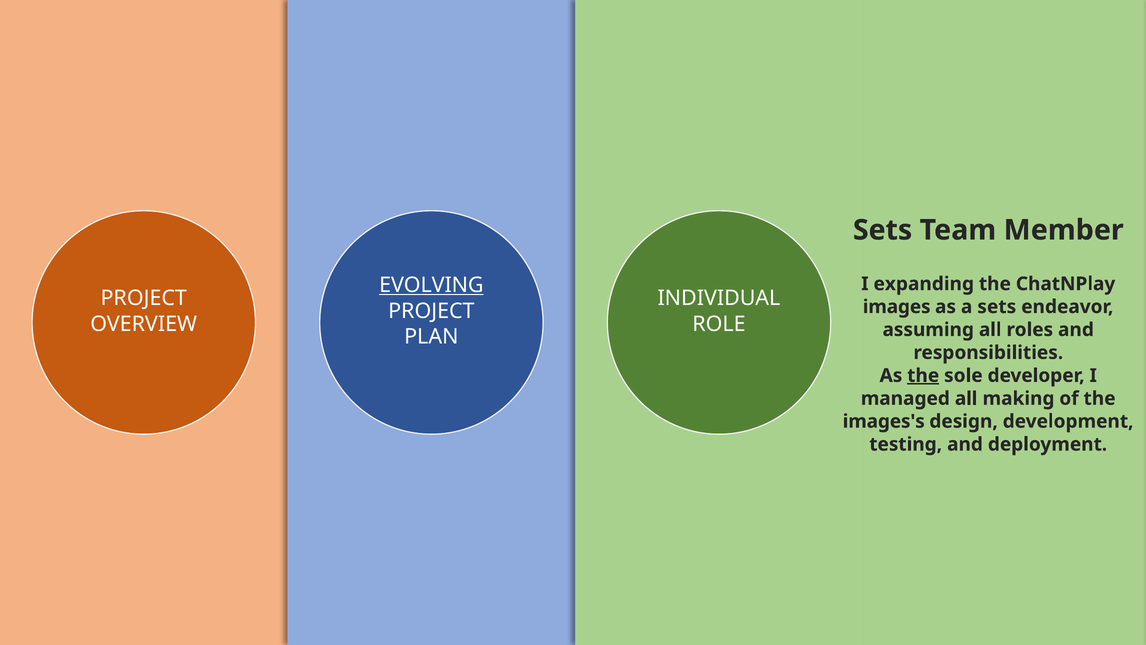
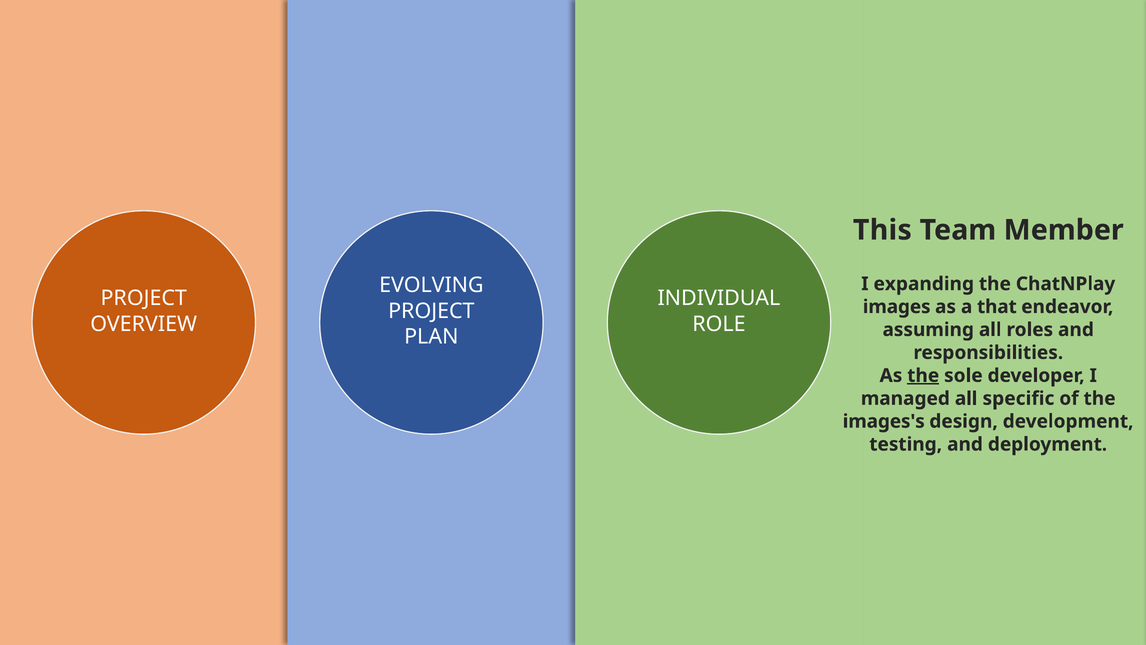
Sets at (883, 230): Sets -> This
EVOLVING underline: present -> none
a sets: sets -> that
making: making -> specific
